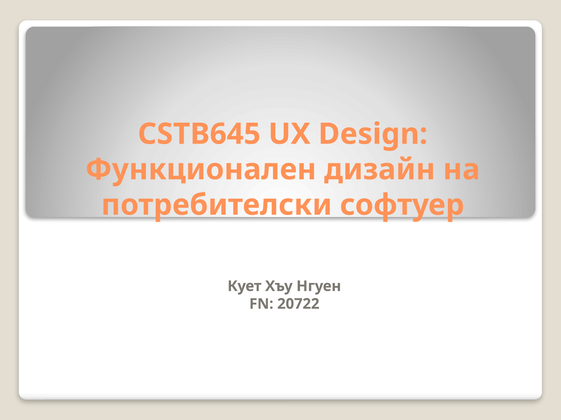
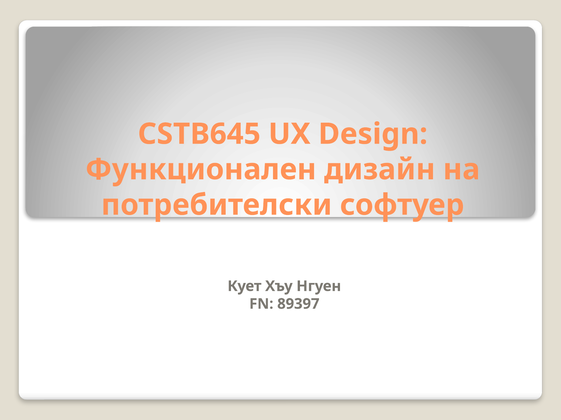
20722: 20722 -> 89397
